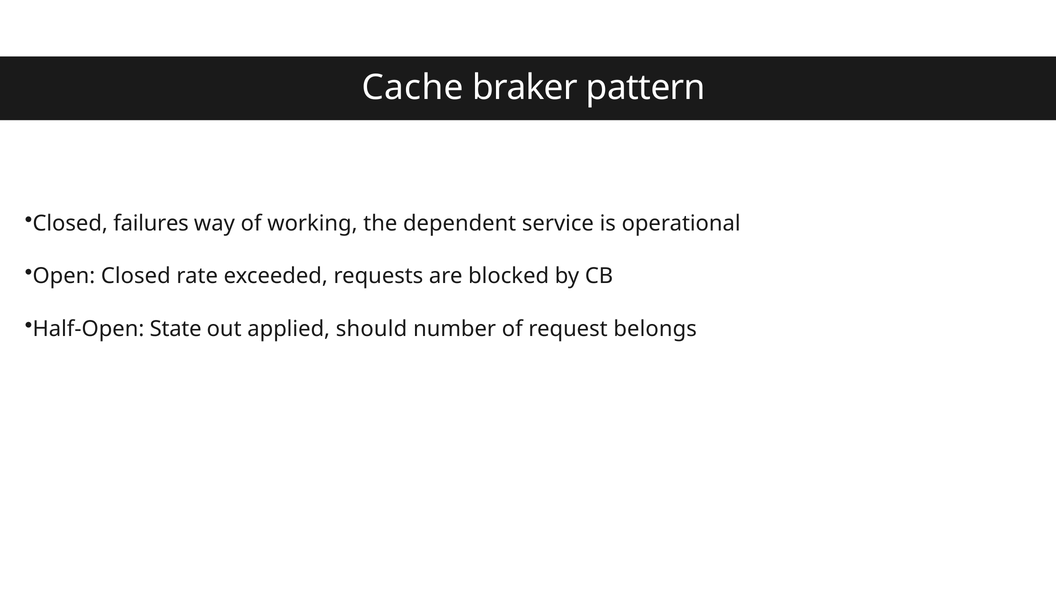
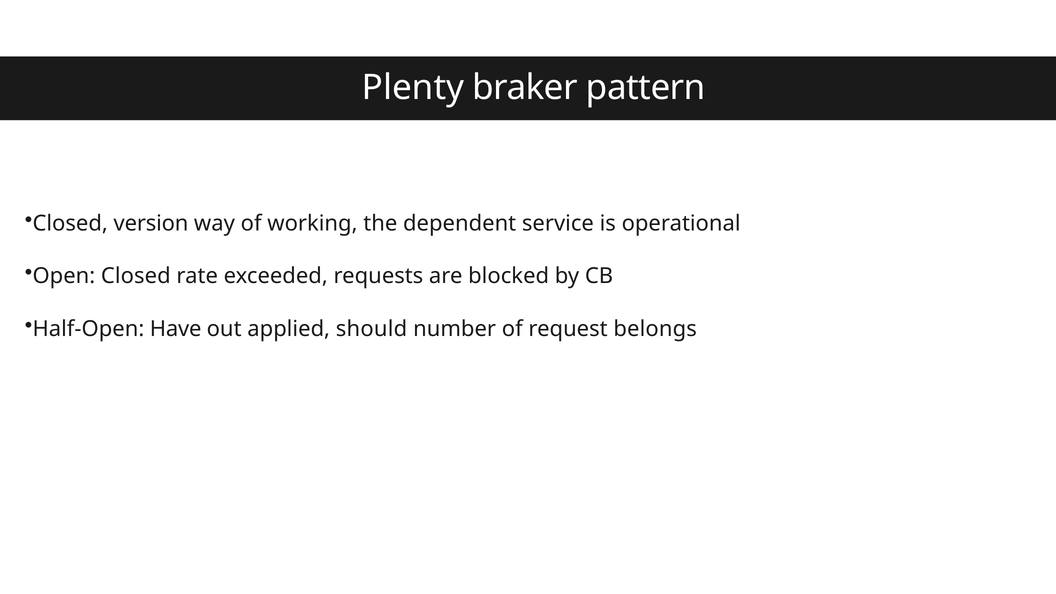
Cache: Cache -> Plenty
failures: failures -> version
State: State -> Have
